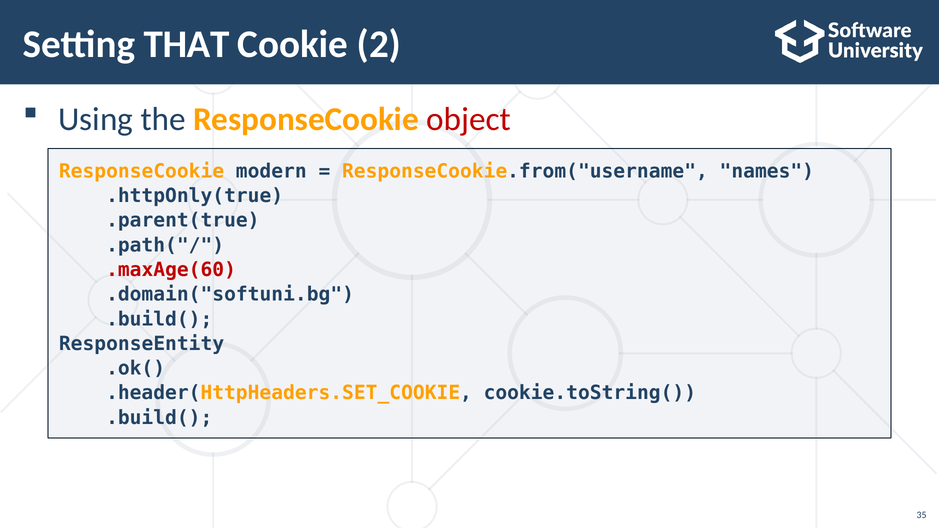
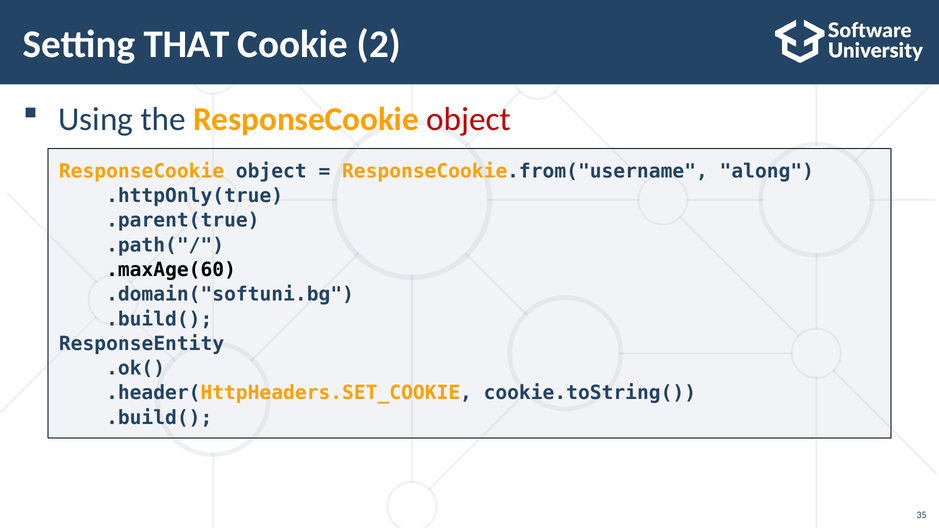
modern at (271, 171): modern -> object
names: names -> along
.maxAge(60 colour: red -> black
